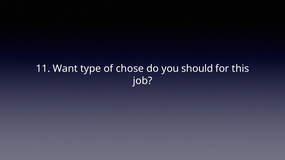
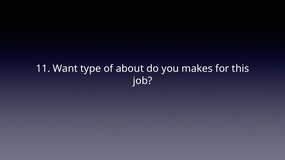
chose: chose -> about
should: should -> makes
